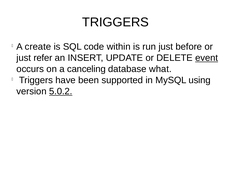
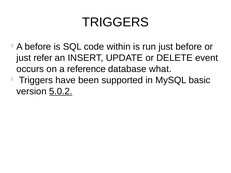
A create: create -> before
event underline: present -> none
canceling: canceling -> reference
using: using -> basic
